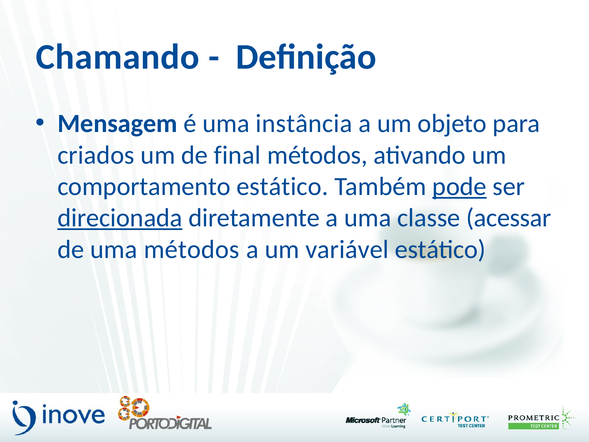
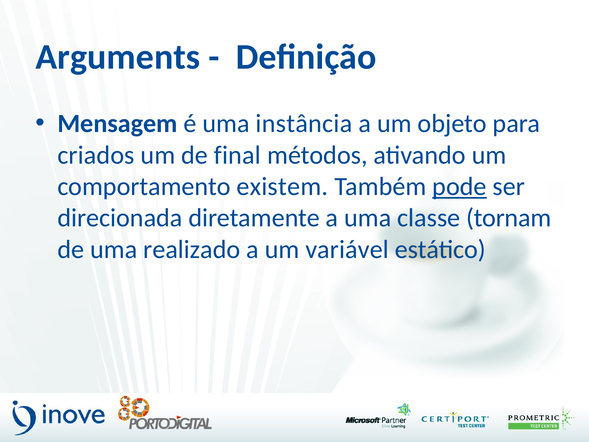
Chamando: Chamando -> Arguments
comportamento estático: estático -> existem
direcionada underline: present -> none
acessar: acessar -> tornam
uma métodos: métodos -> realizado
